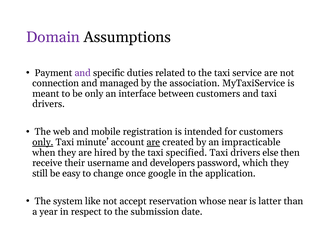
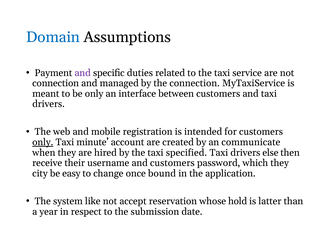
Domain colour: purple -> blue
the association: association -> connection
are at (153, 142) underline: present -> none
impracticable: impracticable -> communicate
and developers: developers -> customers
still: still -> city
google: google -> bound
near: near -> hold
